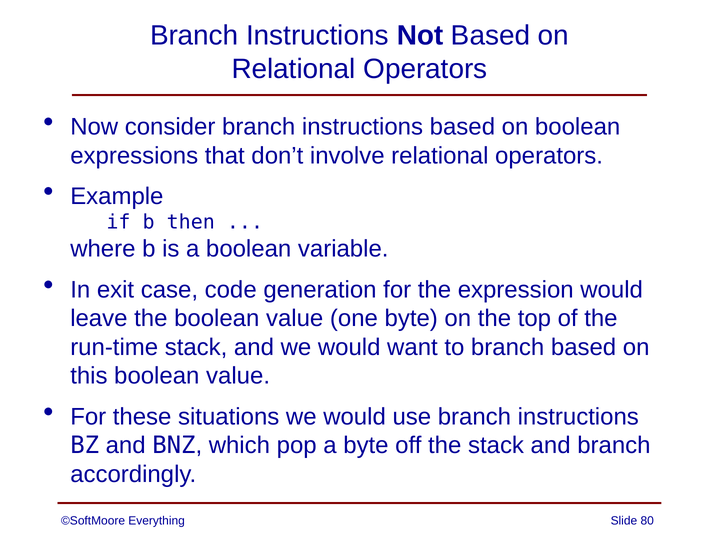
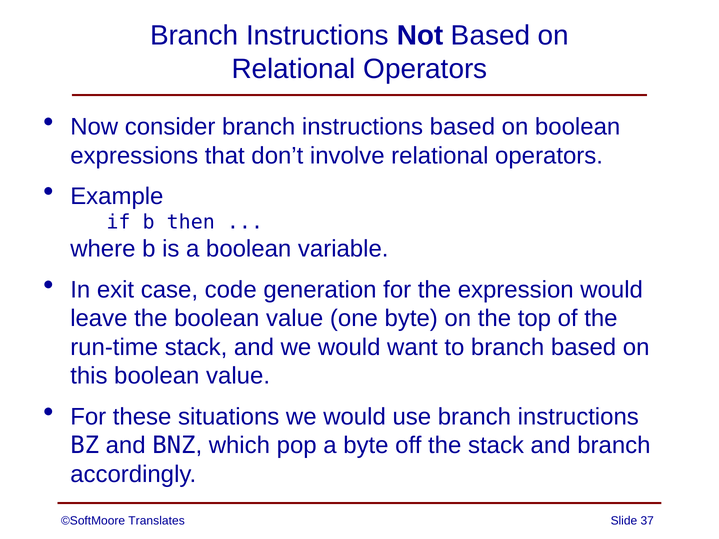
Everything: Everything -> Translates
80: 80 -> 37
